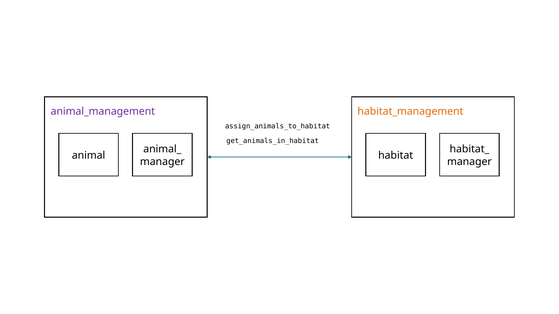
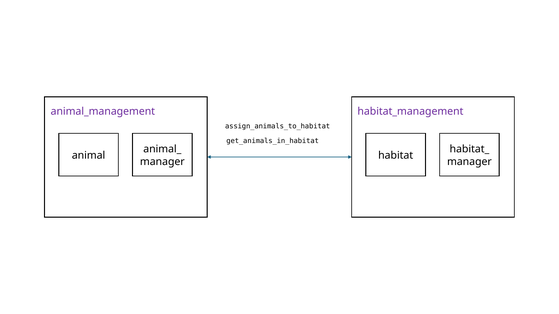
habitat_management colour: orange -> purple
